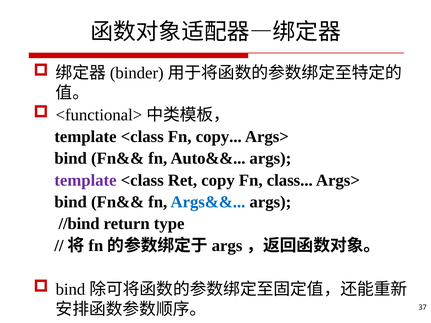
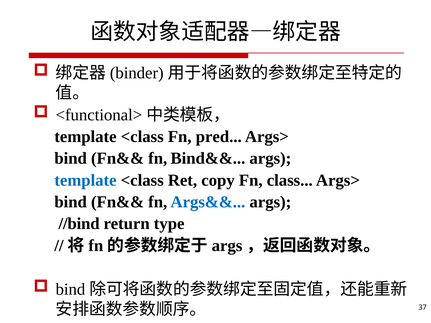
Fn copy: copy -> pred
Auto&&: Auto&& -> Bind&&
template at (85, 180) colour: purple -> blue
